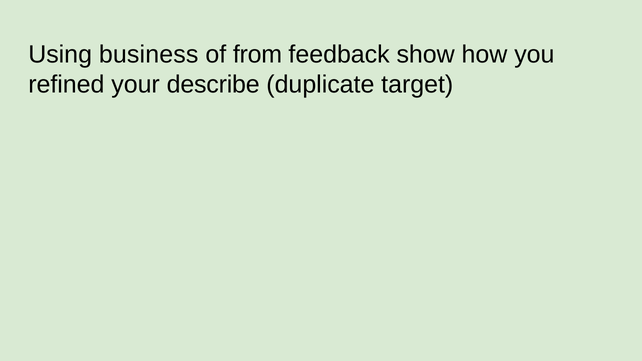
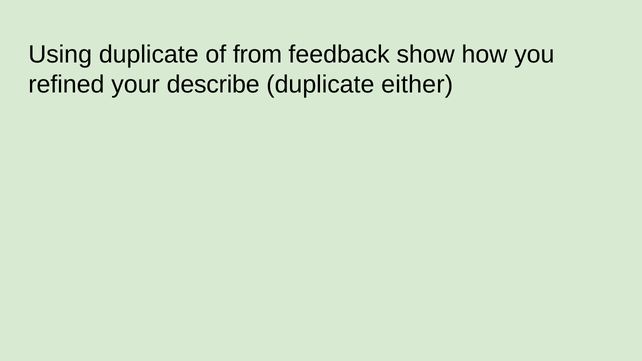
Using business: business -> duplicate
target: target -> either
